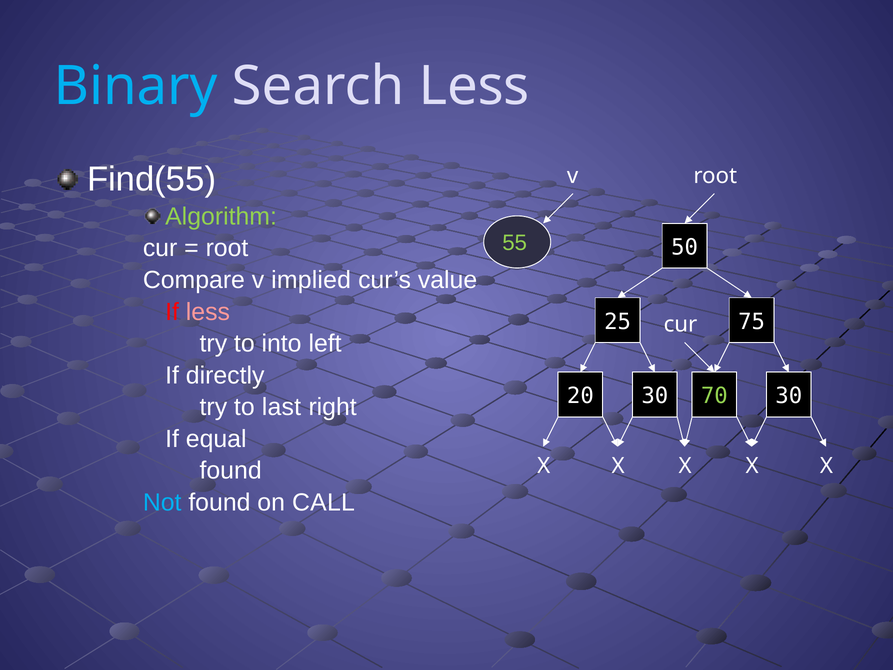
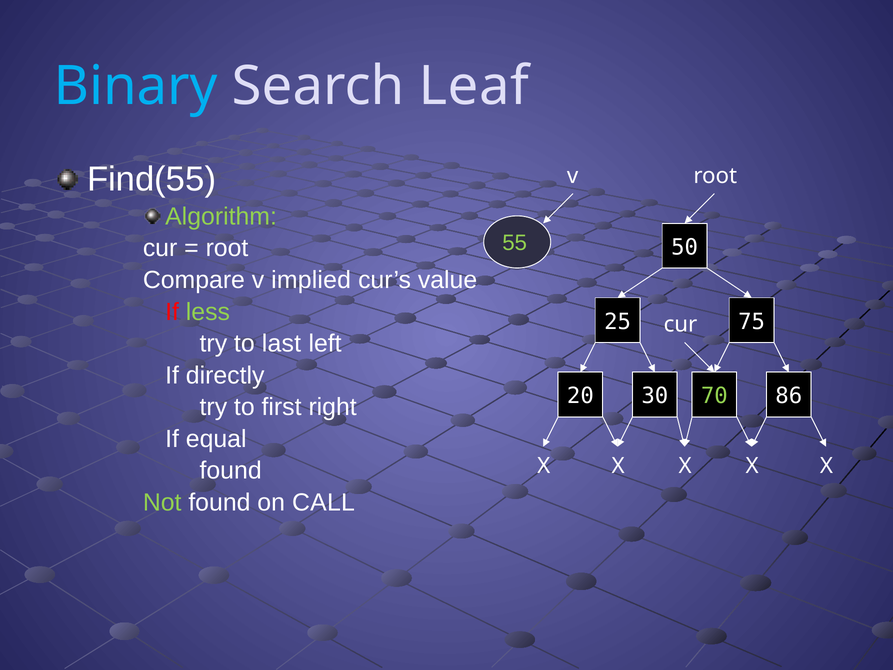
Search Less: Less -> Leaf
less at (208, 312) colour: pink -> light green
into: into -> last
20 30: 30 -> 86
last: last -> first
Not colour: light blue -> light green
